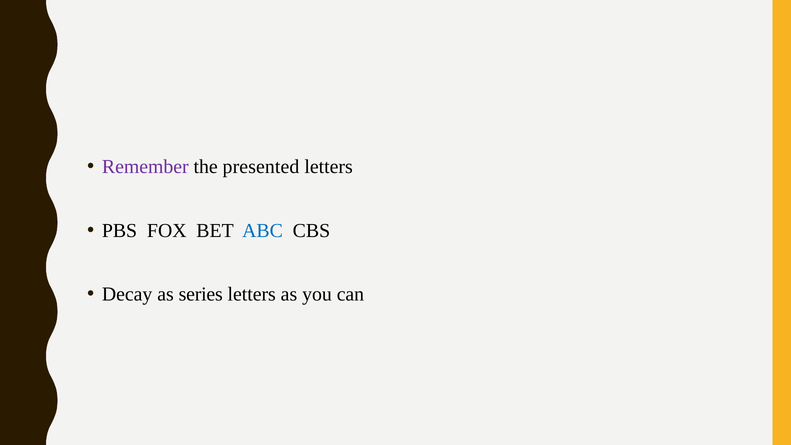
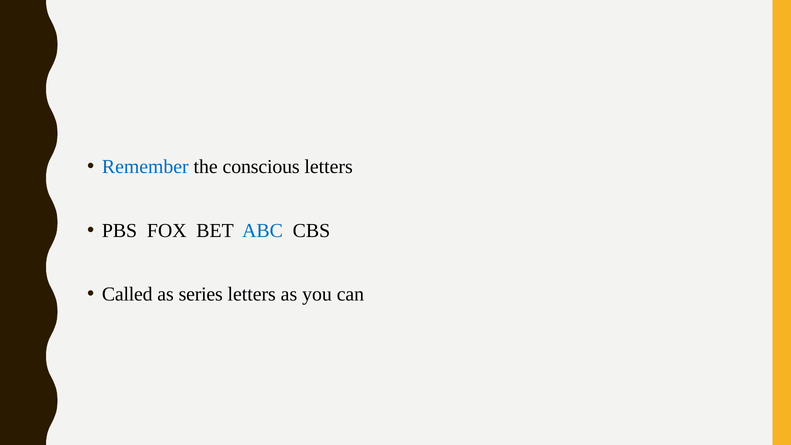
Remember colour: purple -> blue
presented: presented -> conscious
Decay: Decay -> Called
